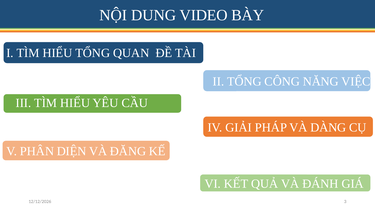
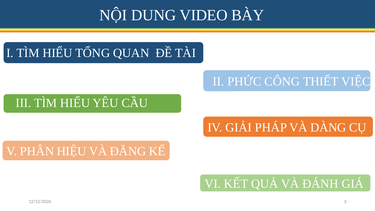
II TỔNG: TỔNG -> PHỨC
NĂNG: NĂNG -> THIẾT
DIỆN: DIỆN -> HIỆU
